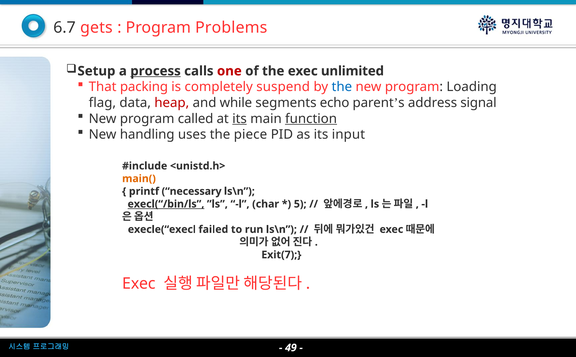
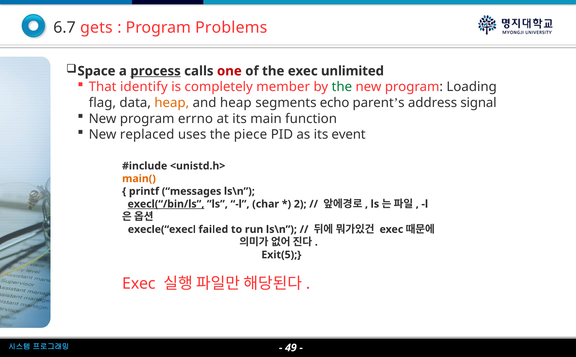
Setup: Setup -> Space
packing: packing -> identify
suspend: suspend -> member
the at (342, 87) colour: blue -> green
heap at (172, 103) colour: red -> orange
and while: while -> heap
called: called -> errno
its at (240, 119) underline: present -> none
function underline: present -> none
handling: handling -> replaced
input: input -> event
necessary: necessary -> messages
5: 5 -> 2
Exit(7: Exit(7 -> Exit(5
